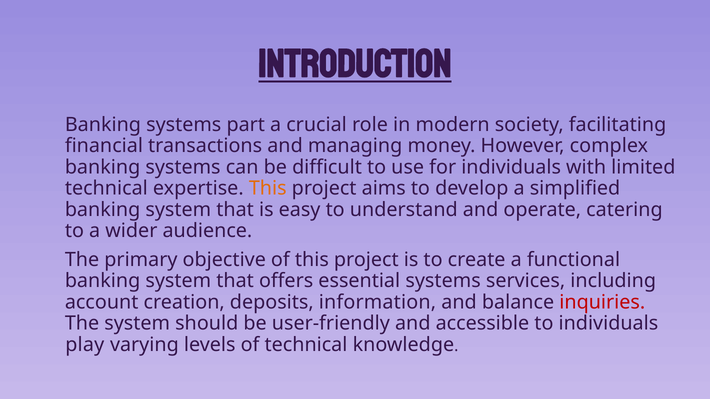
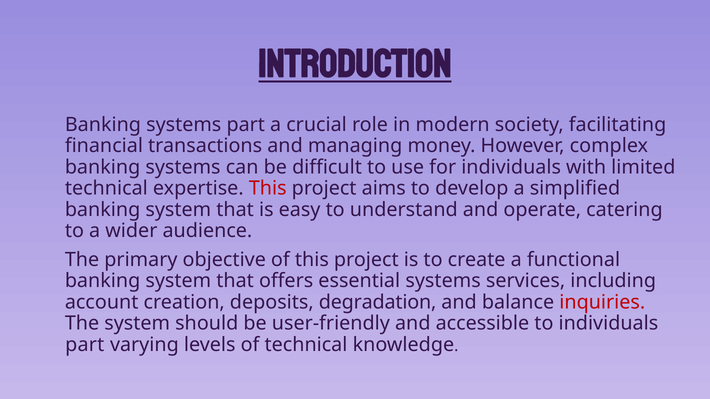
This at (268, 189) colour: orange -> red
information: information -> degradation
play at (85, 345): play -> part
